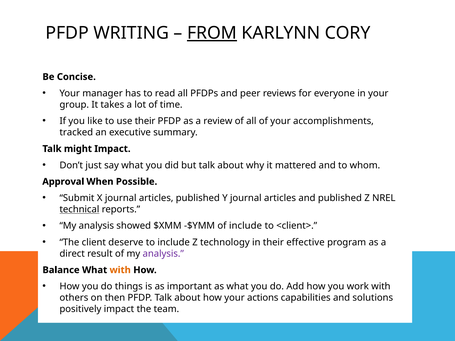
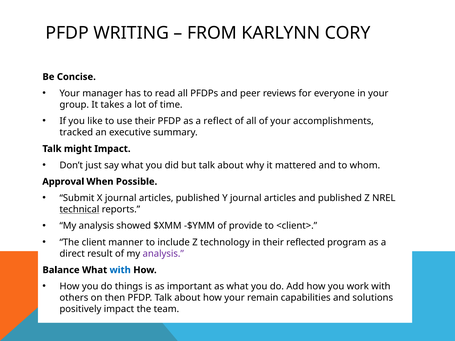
FROM underline: present -> none
review: review -> reflect
of include: include -> provide
deserve: deserve -> manner
effective: effective -> reflected
with at (120, 270) colour: orange -> blue
actions: actions -> remain
